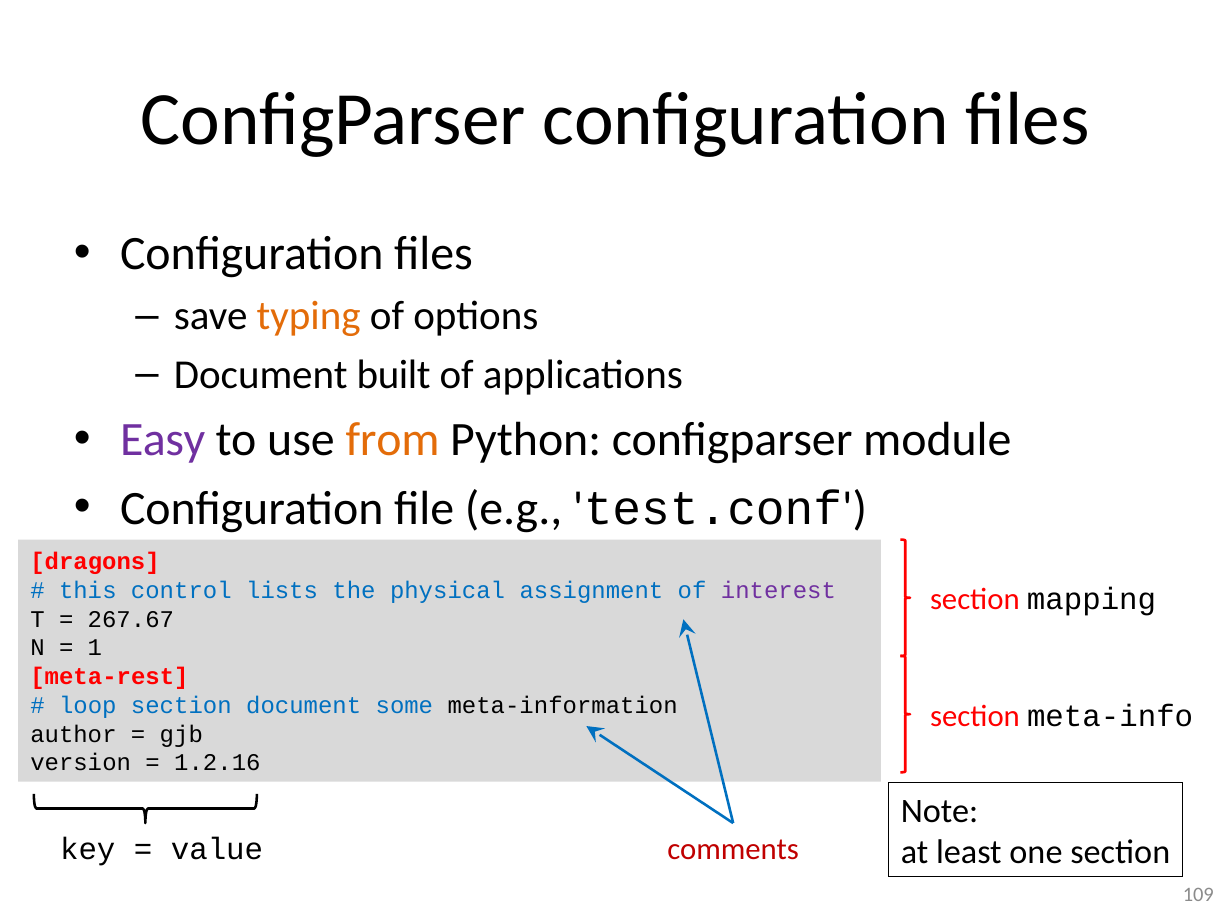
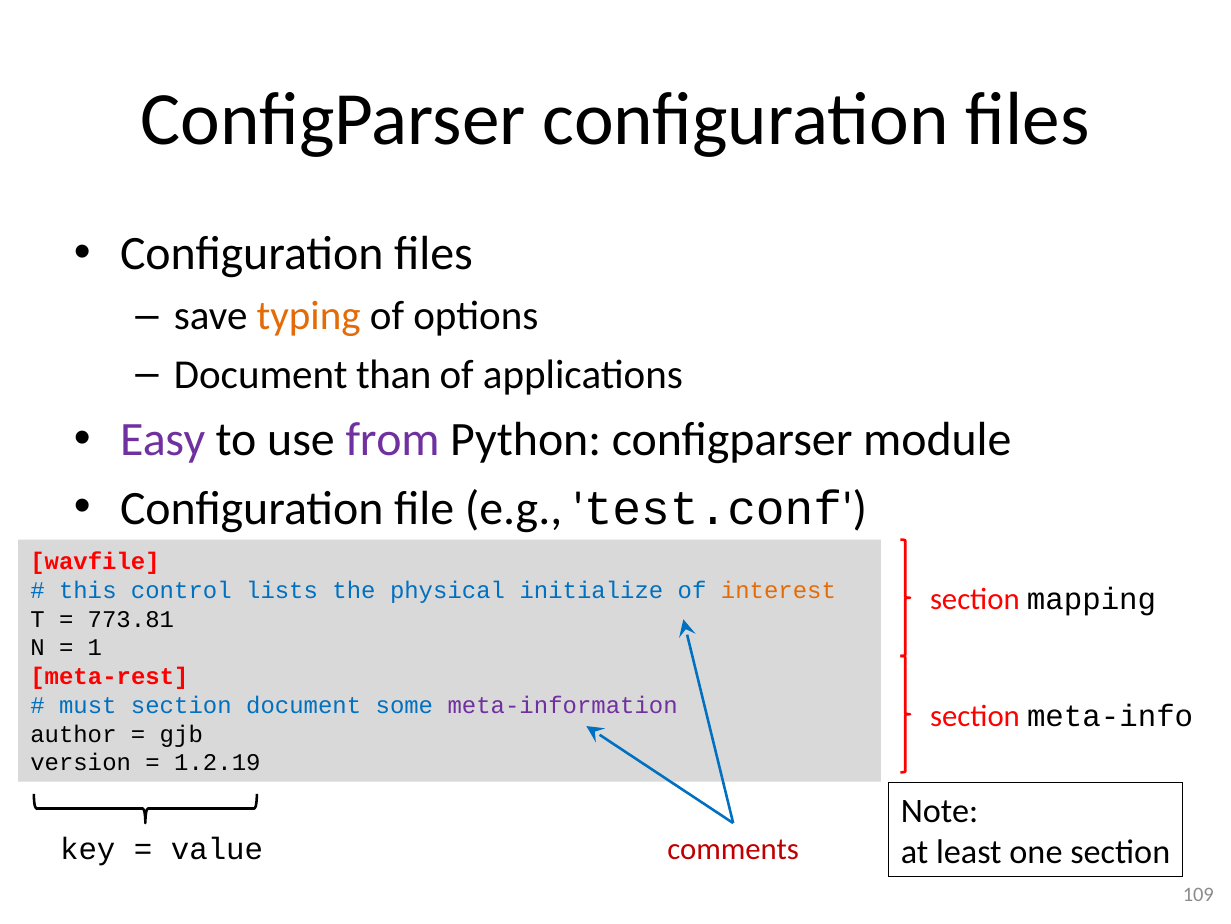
built: built -> than
from colour: orange -> purple
dragons: dragons -> wavfile
assignment: assignment -> initialize
interest colour: purple -> orange
267.67: 267.67 -> 773.81
loop: loop -> must
meta-information colour: black -> purple
1.2.16: 1.2.16 -> 1.2.19
